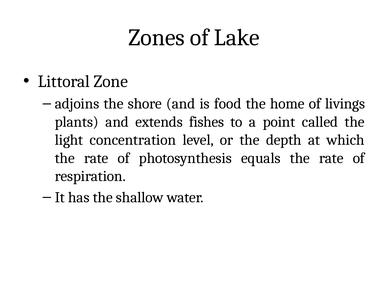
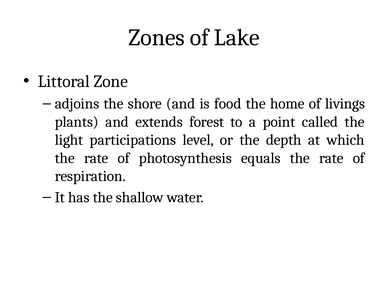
fishes: fishes -> forest
concentration: concentration -> participations
